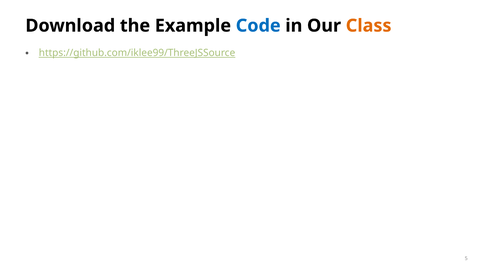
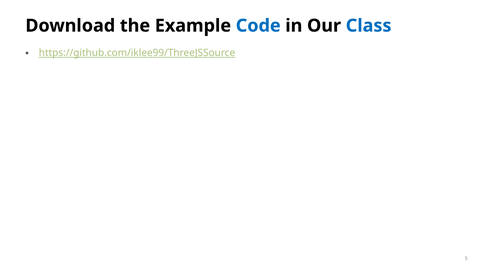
Class colour: orange -> blue
